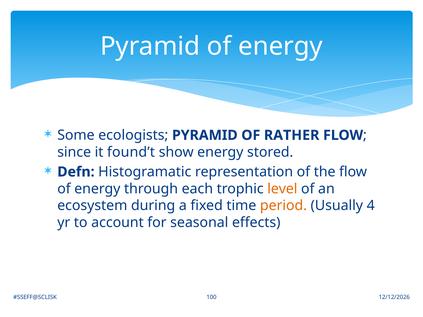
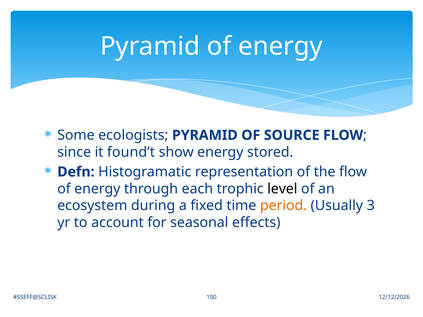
RATHER: RATHER -> SOURCE
level colour: orange -> black
4: 4 -> 3
